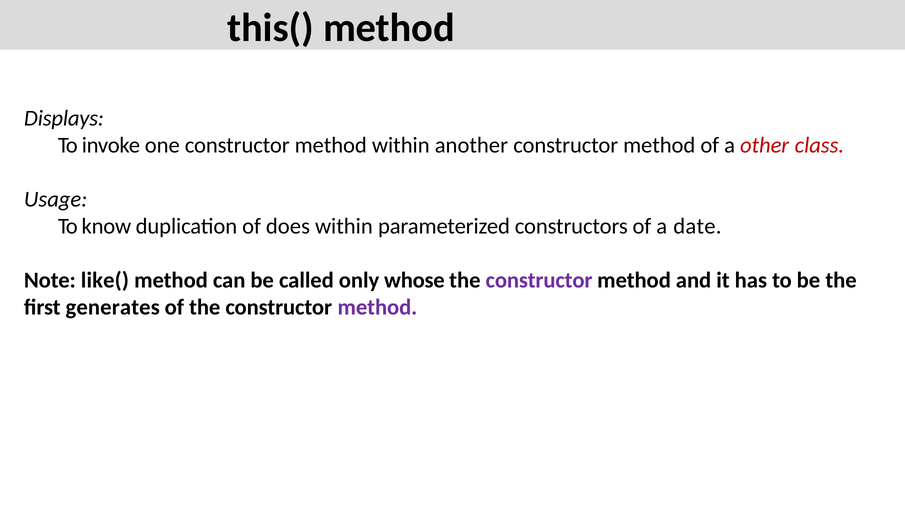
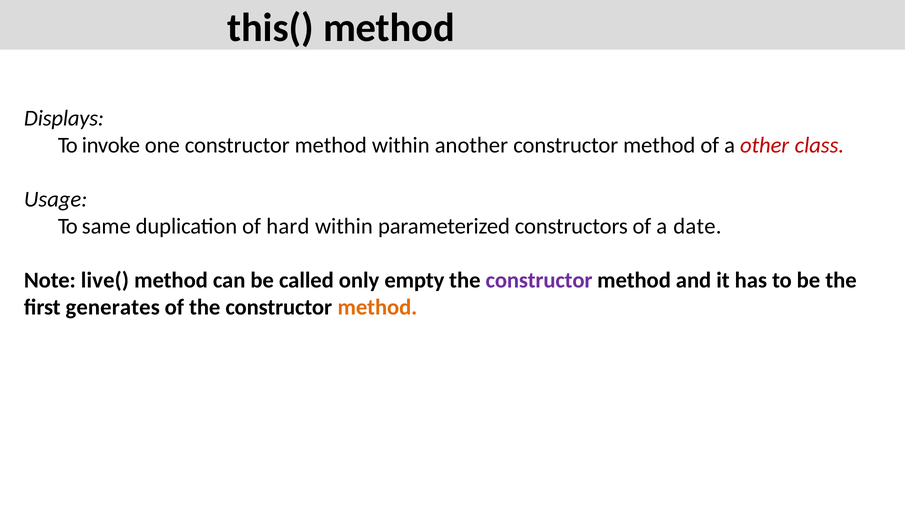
know: know -> same
does: does -> hard
like(: like( -> live(
whose: whose -> empty
method at (377, 308) colour: purple -> orange
